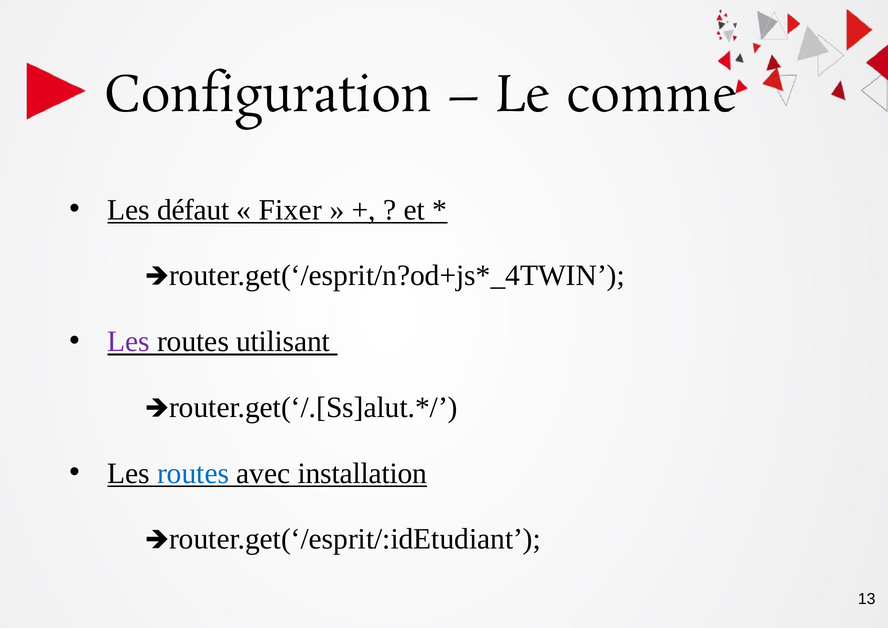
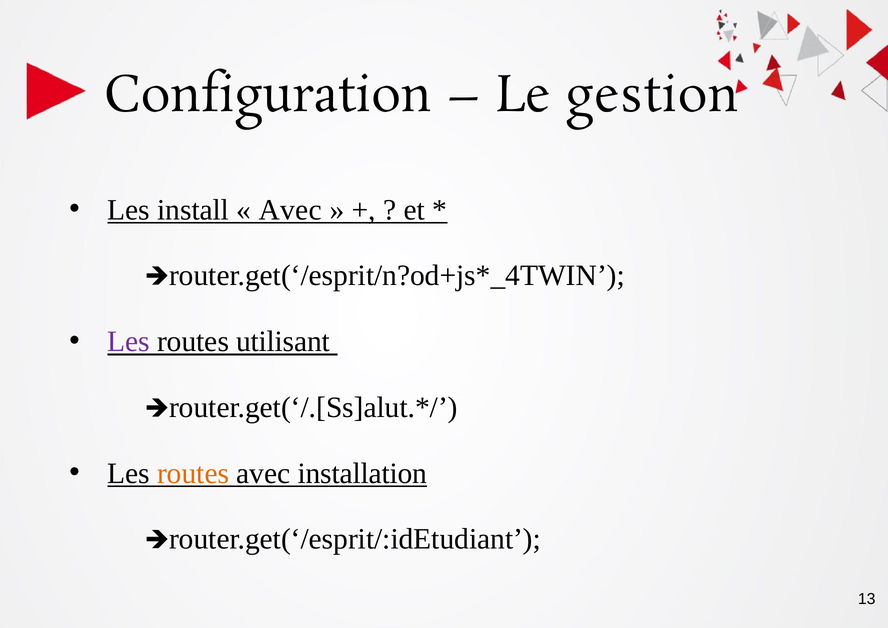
comme: comme -> gestion
défaut: défaut -> install
Fixer at (290, 210): Fixer -> Avec
routes at (193, 473) colour: blue -> orange
